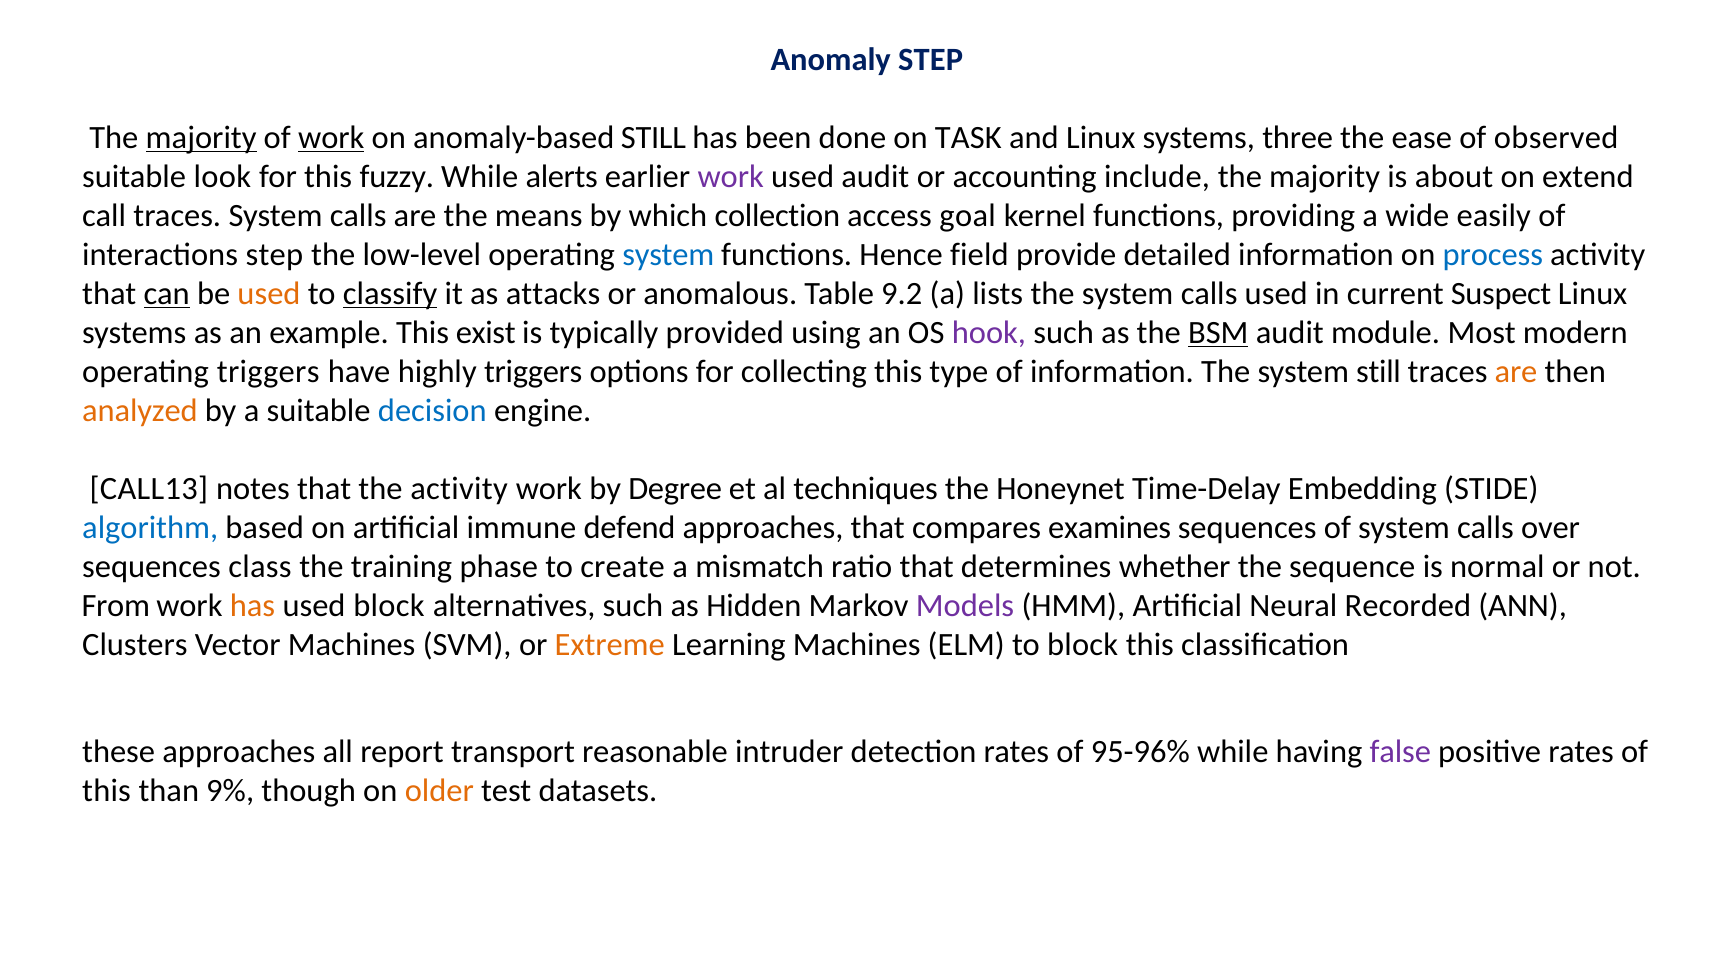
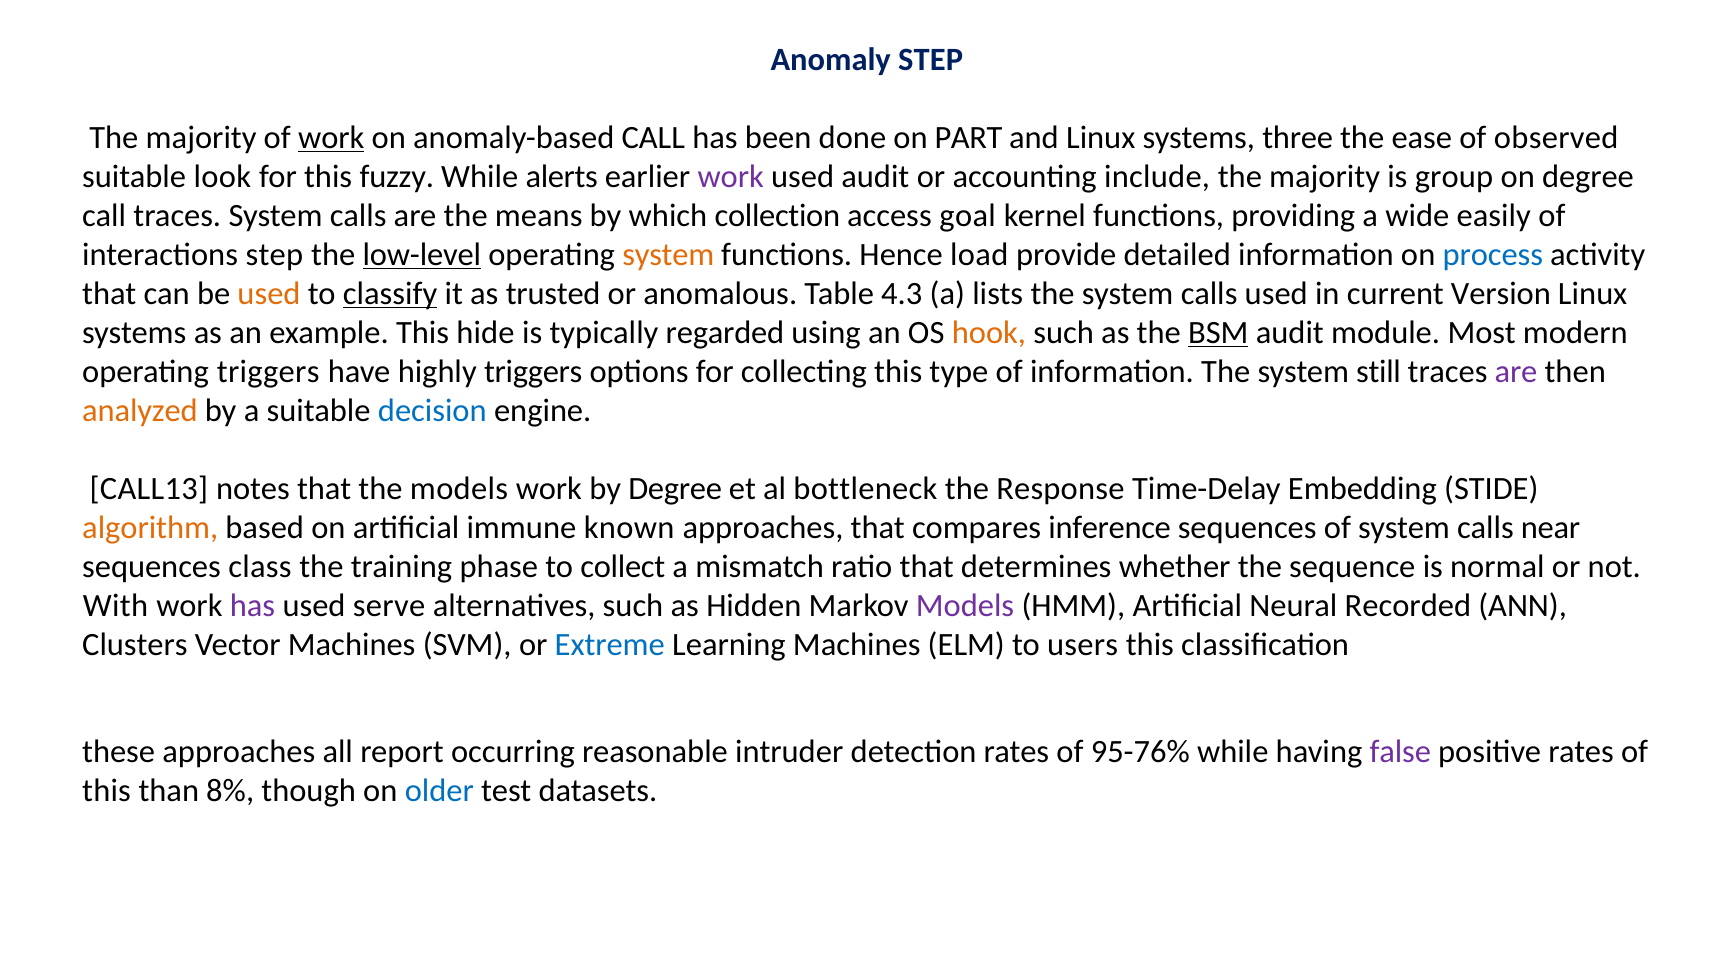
majority at (201, 138) underline: present -> none
anomaly-based STILL: STILL -> CALL
TASK: TASK -> PART
about: about -> group
on extend: extend -> degree
low-level underline: none -> present
system at (668, 255) colour: blue -> orange
field: field -> load
can underline: present -> none
attacks: attacks -> trusted
9.2: 9.2 -> 4.3
Suspect: Suspect -> Version
exist: exist -> hide
provided: provided -> regarded
hook colour: purple -> orange
are at (1516, 372) colour: orange -> purple
the activity: activity -> models
techniques: techniques -> bottleneck
Honeynet: Honeynet -> Response
algorithm colour: blue -> orange
defend: defend -> known
examines: examines -> inference
over: over -> near
create: create -> collect
From: From -> With
has at (253, 606) colour: orange -> purple
used block: block -> serve
Extreme colour: orange -> blue
to block: block -> users
transport: transport -> occurring
95-96%: 95-96% -> 95-76%
9%: 9% -> 8%
older colour: orange -> blue
